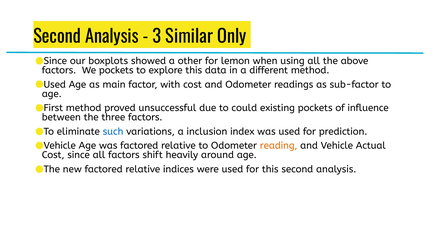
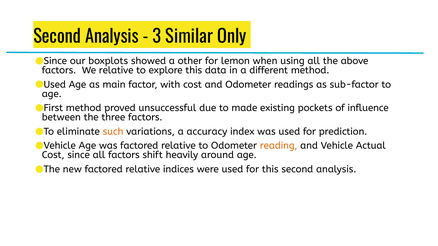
We pockets: pockets -> relative
could: could -> made
such colour: blue -> orange
inclusion: inclusion -> accuracy
